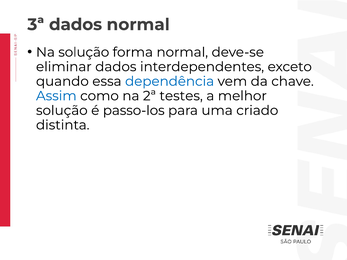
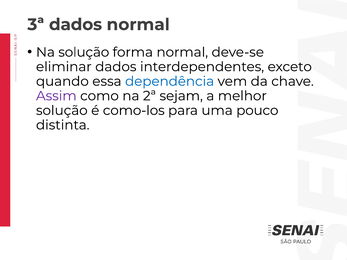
Assim colour: blue -> purple
testes: testes -> sejam
passo-los: passo-los -> como-los
criado: criado -> pouco
